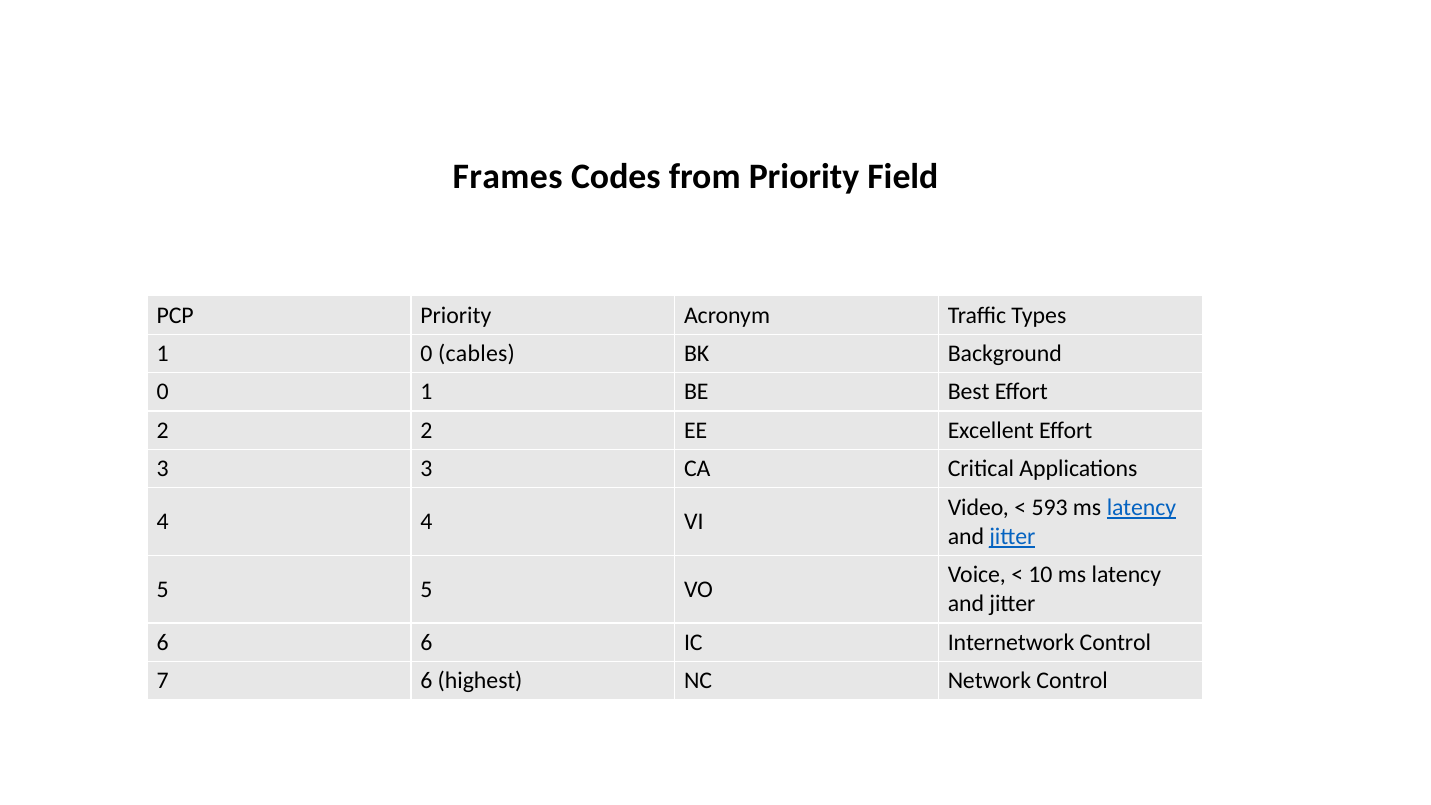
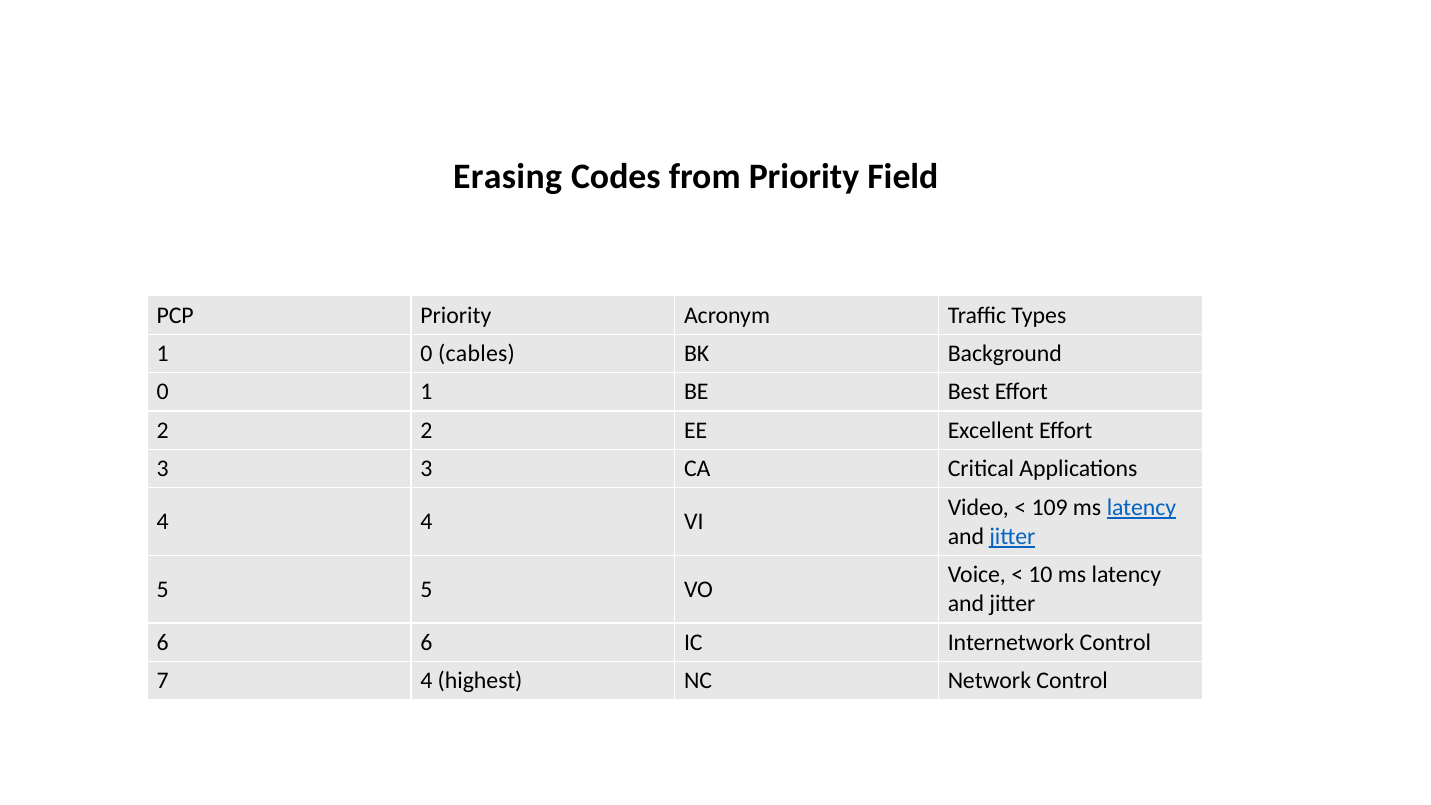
Frames: Frames -> Erasing
593: 593 -> 109
7 6: 6 -> 4
